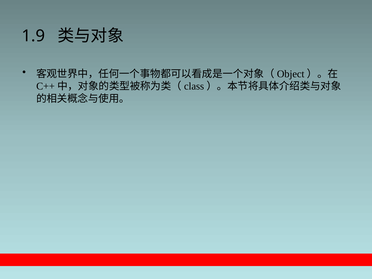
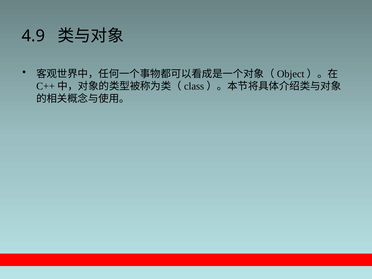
1.9: 1.9 -> 4.9
